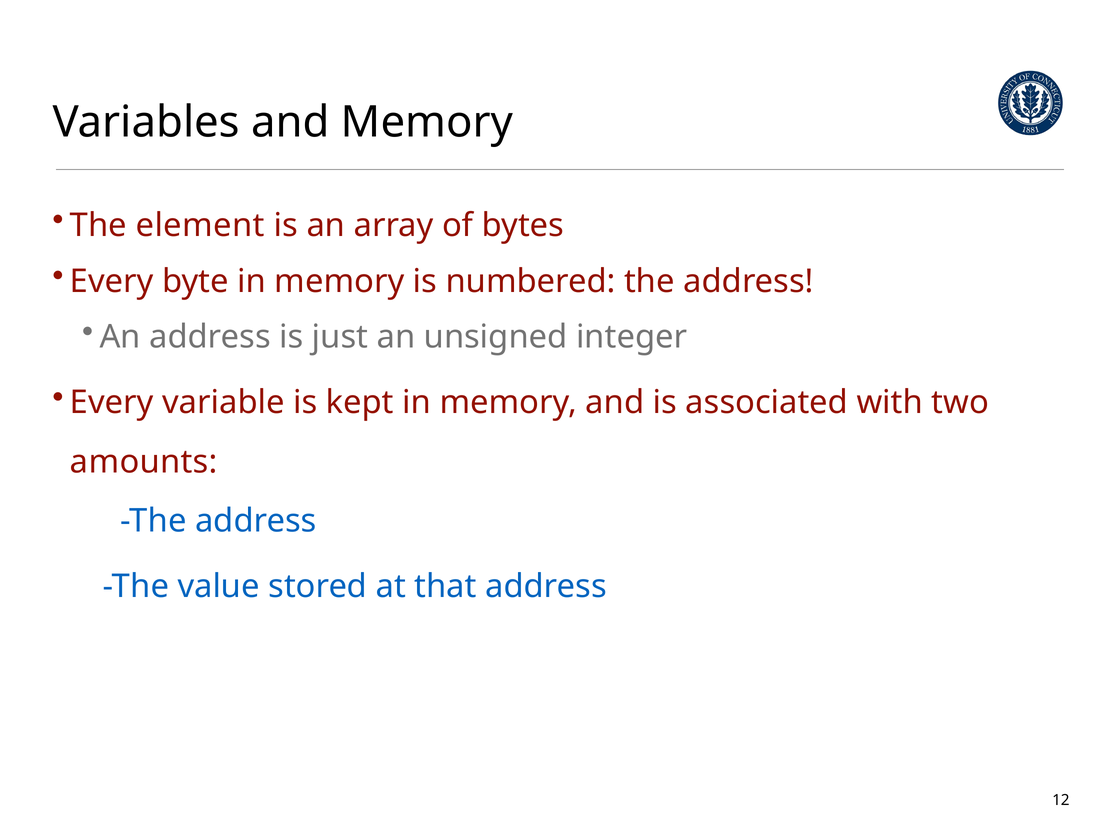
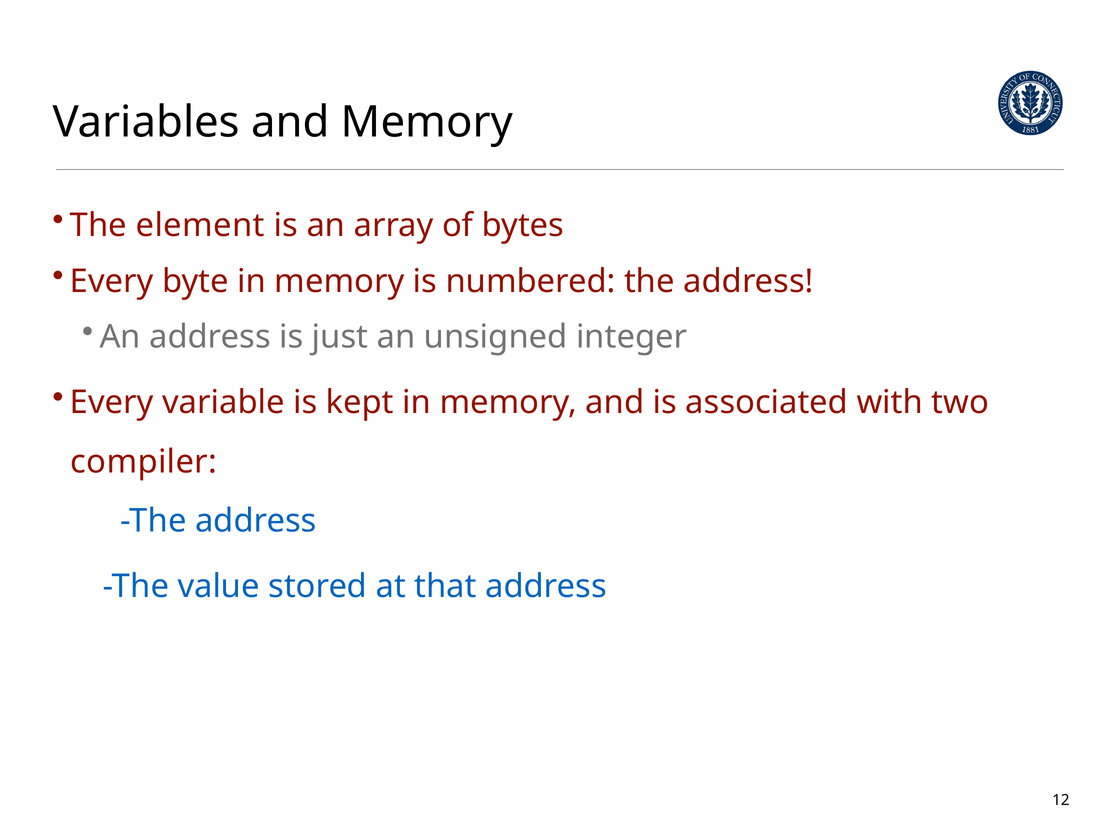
amounts: amounts -> compiler
